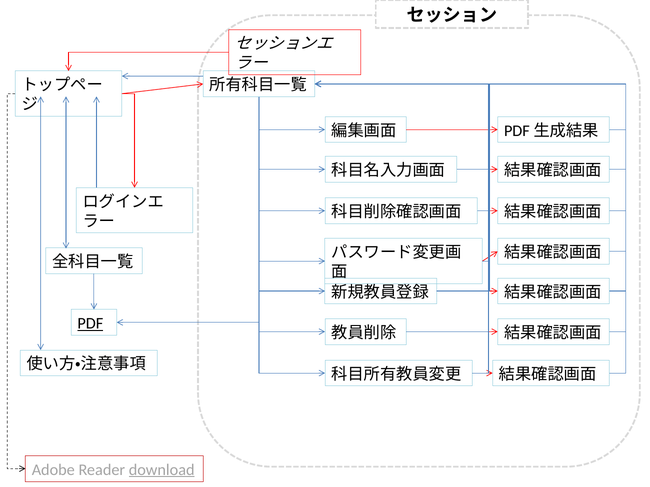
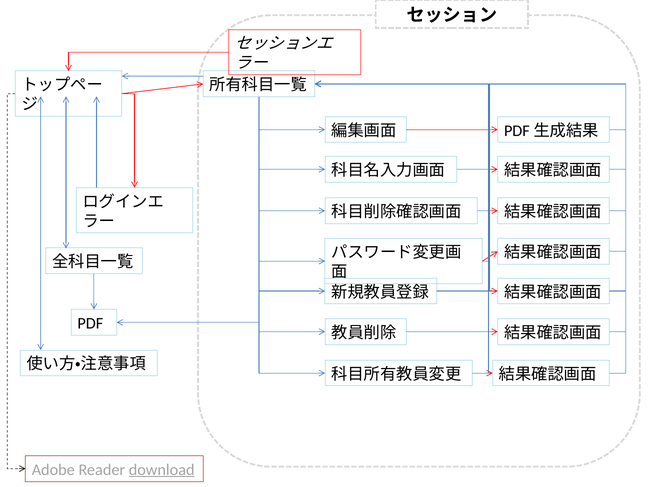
PDF underline: present -> none
